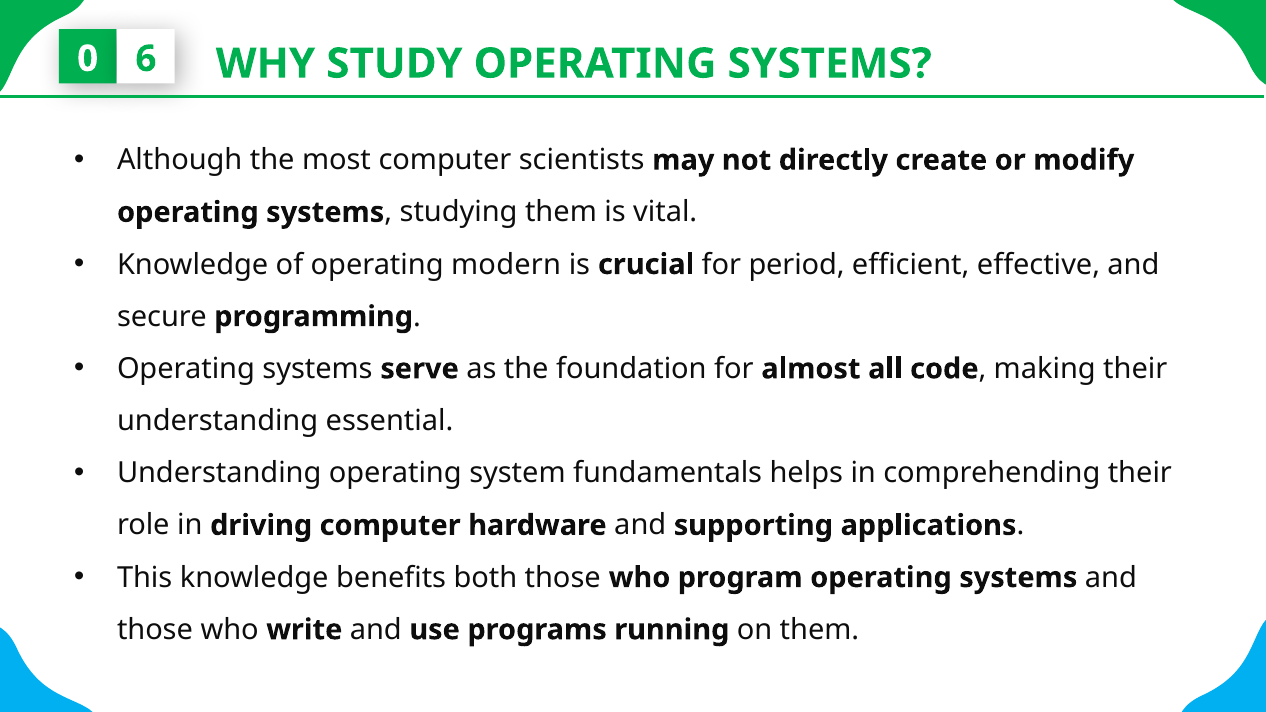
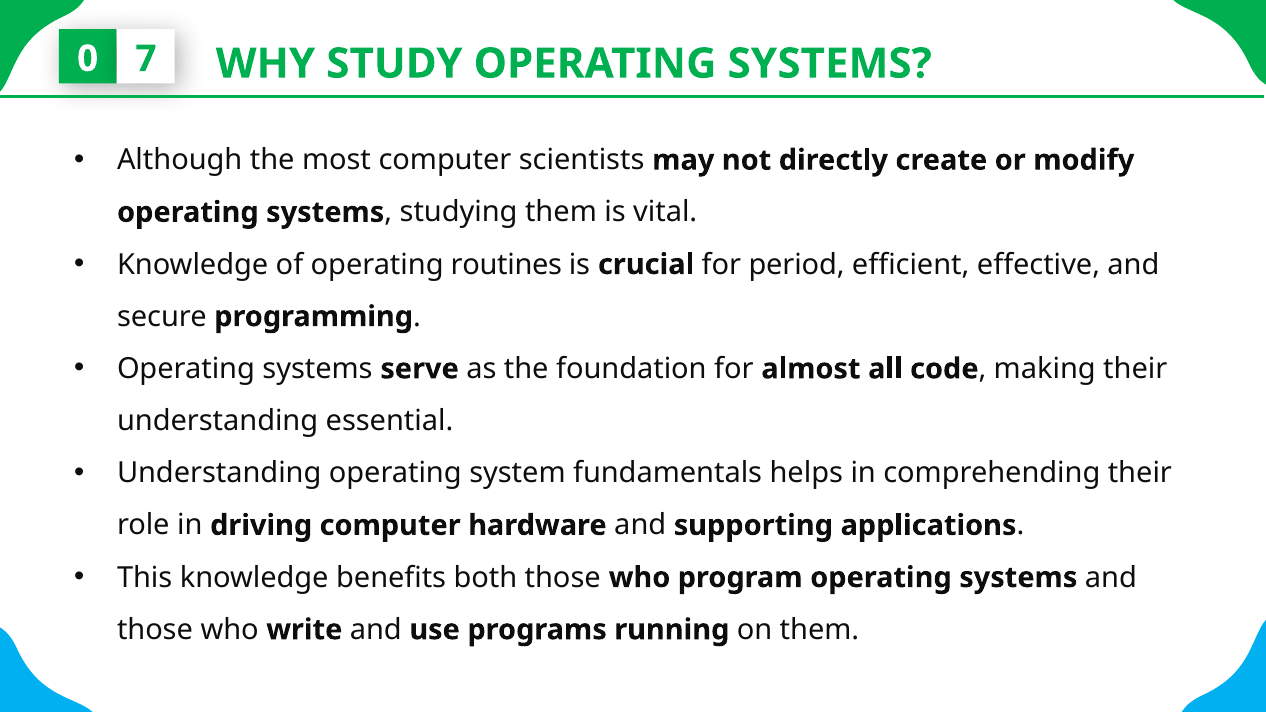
6: 6 -> 7
modern: modern -> routines
